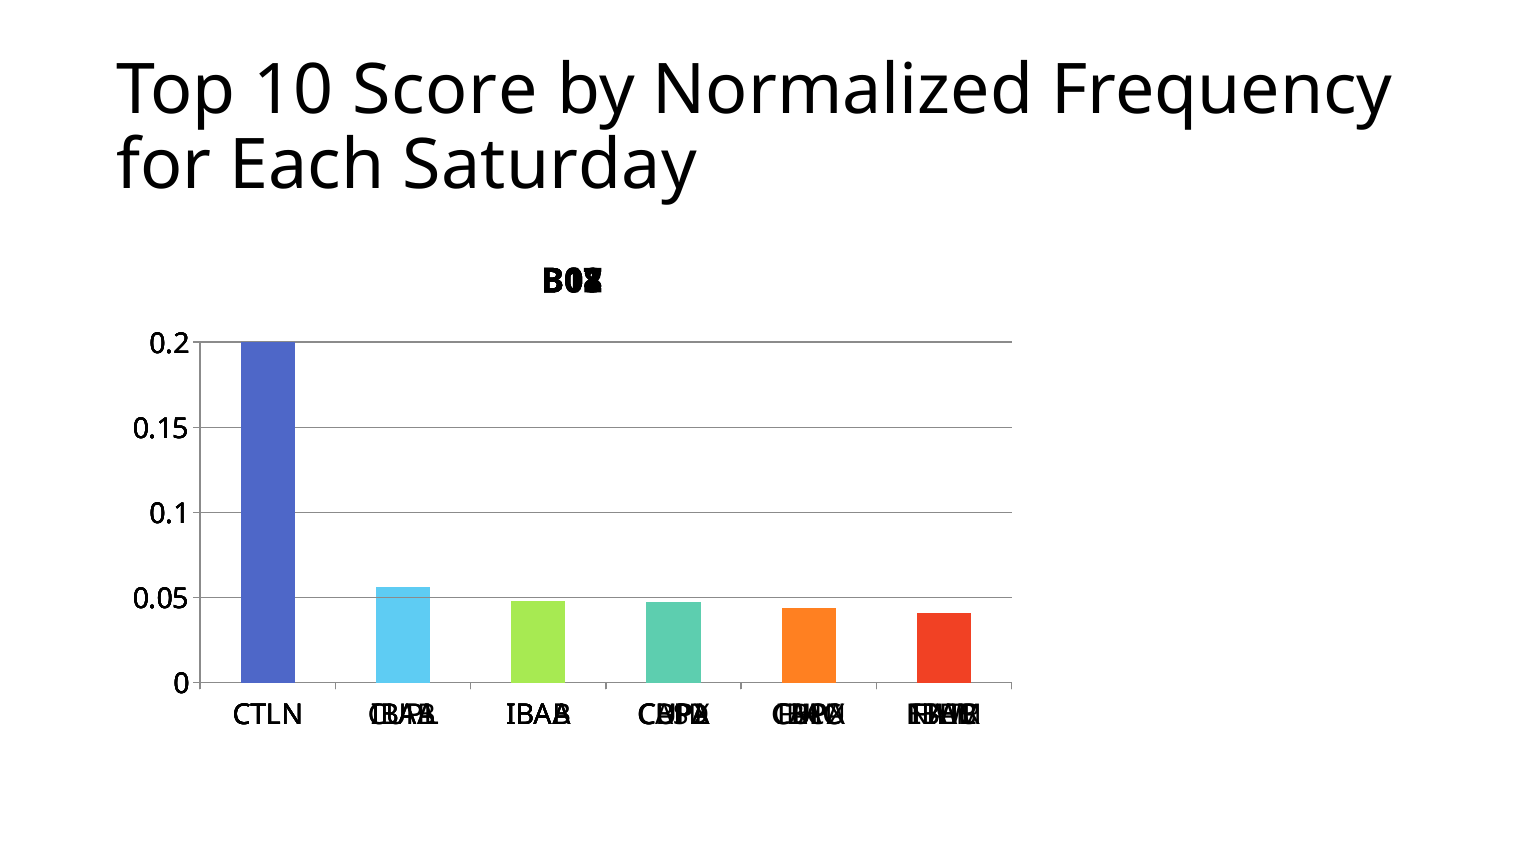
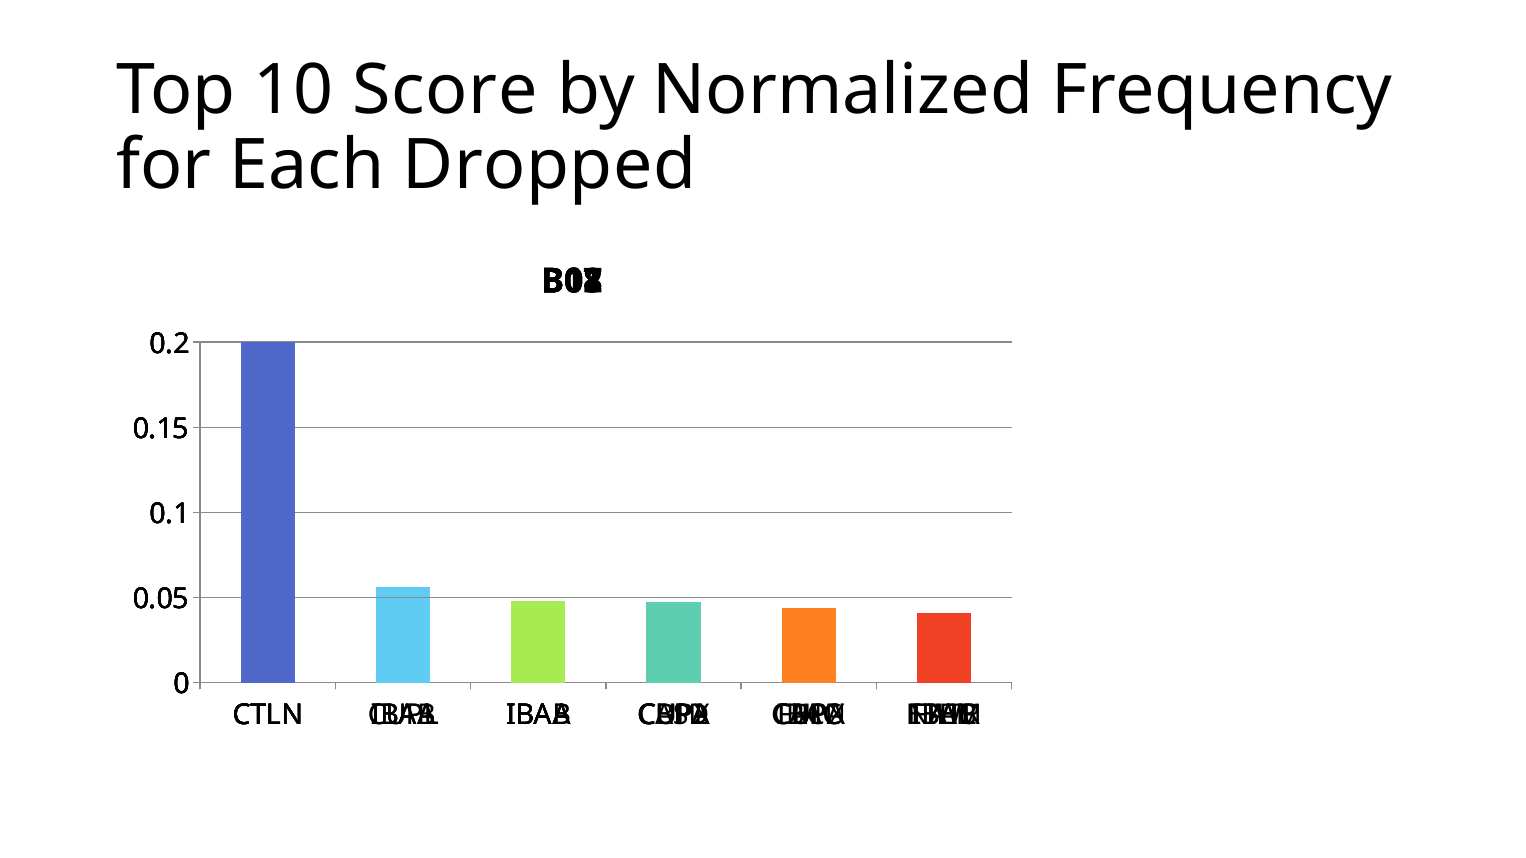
Saturday: Saturday -> Dropped
